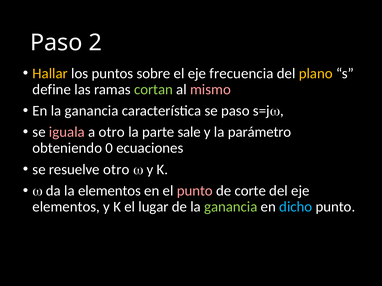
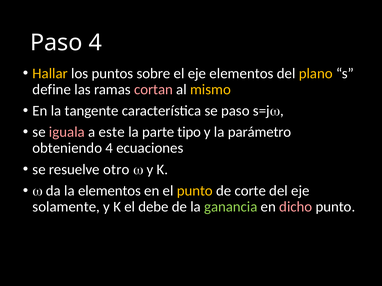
Paso 2: 2 -> 4
eje frecuencia: frecuencia -> elementos
cortan colour: light green -> pink
mismo colour: pink -> yellow
En la ganancia: ganancia -> tangente
a otro: otro -> este
sale: sale -> tipo
obteniendo 0: 0 -> 4
punto at (195, 191) colour: pink -> yellow
elementos at (66, 207): elementos -> solamente
lugar: lugar -> debe
dicho colour: light blue -> pink
